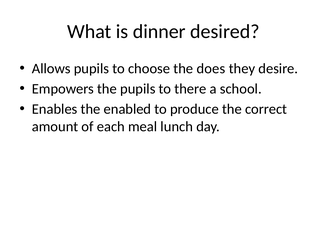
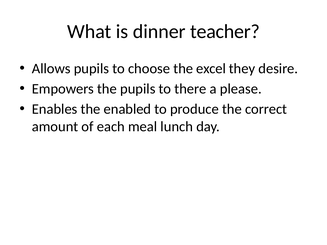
desired: desired -> teacher
does: does -> excel
school: school -> please
